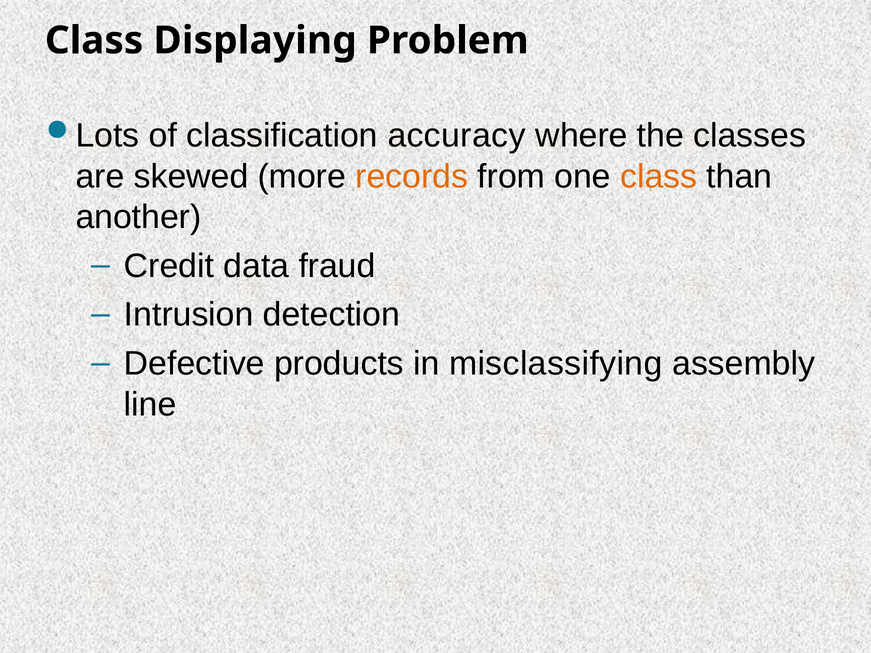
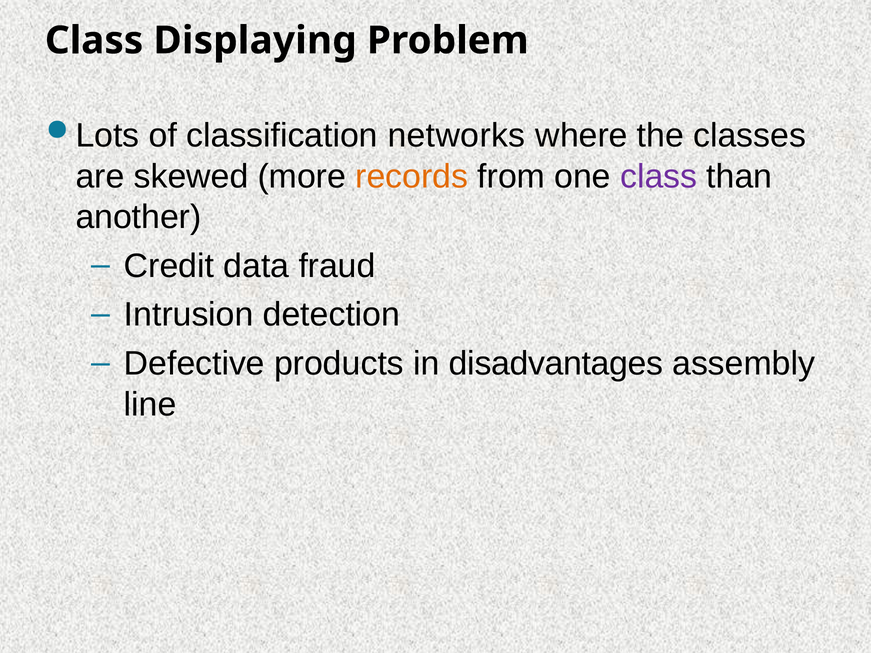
accuracy: accuracy -> networks
class at (659, 176) colour: orange -> purple
misclassifying: misclassifying -> disadvantages
